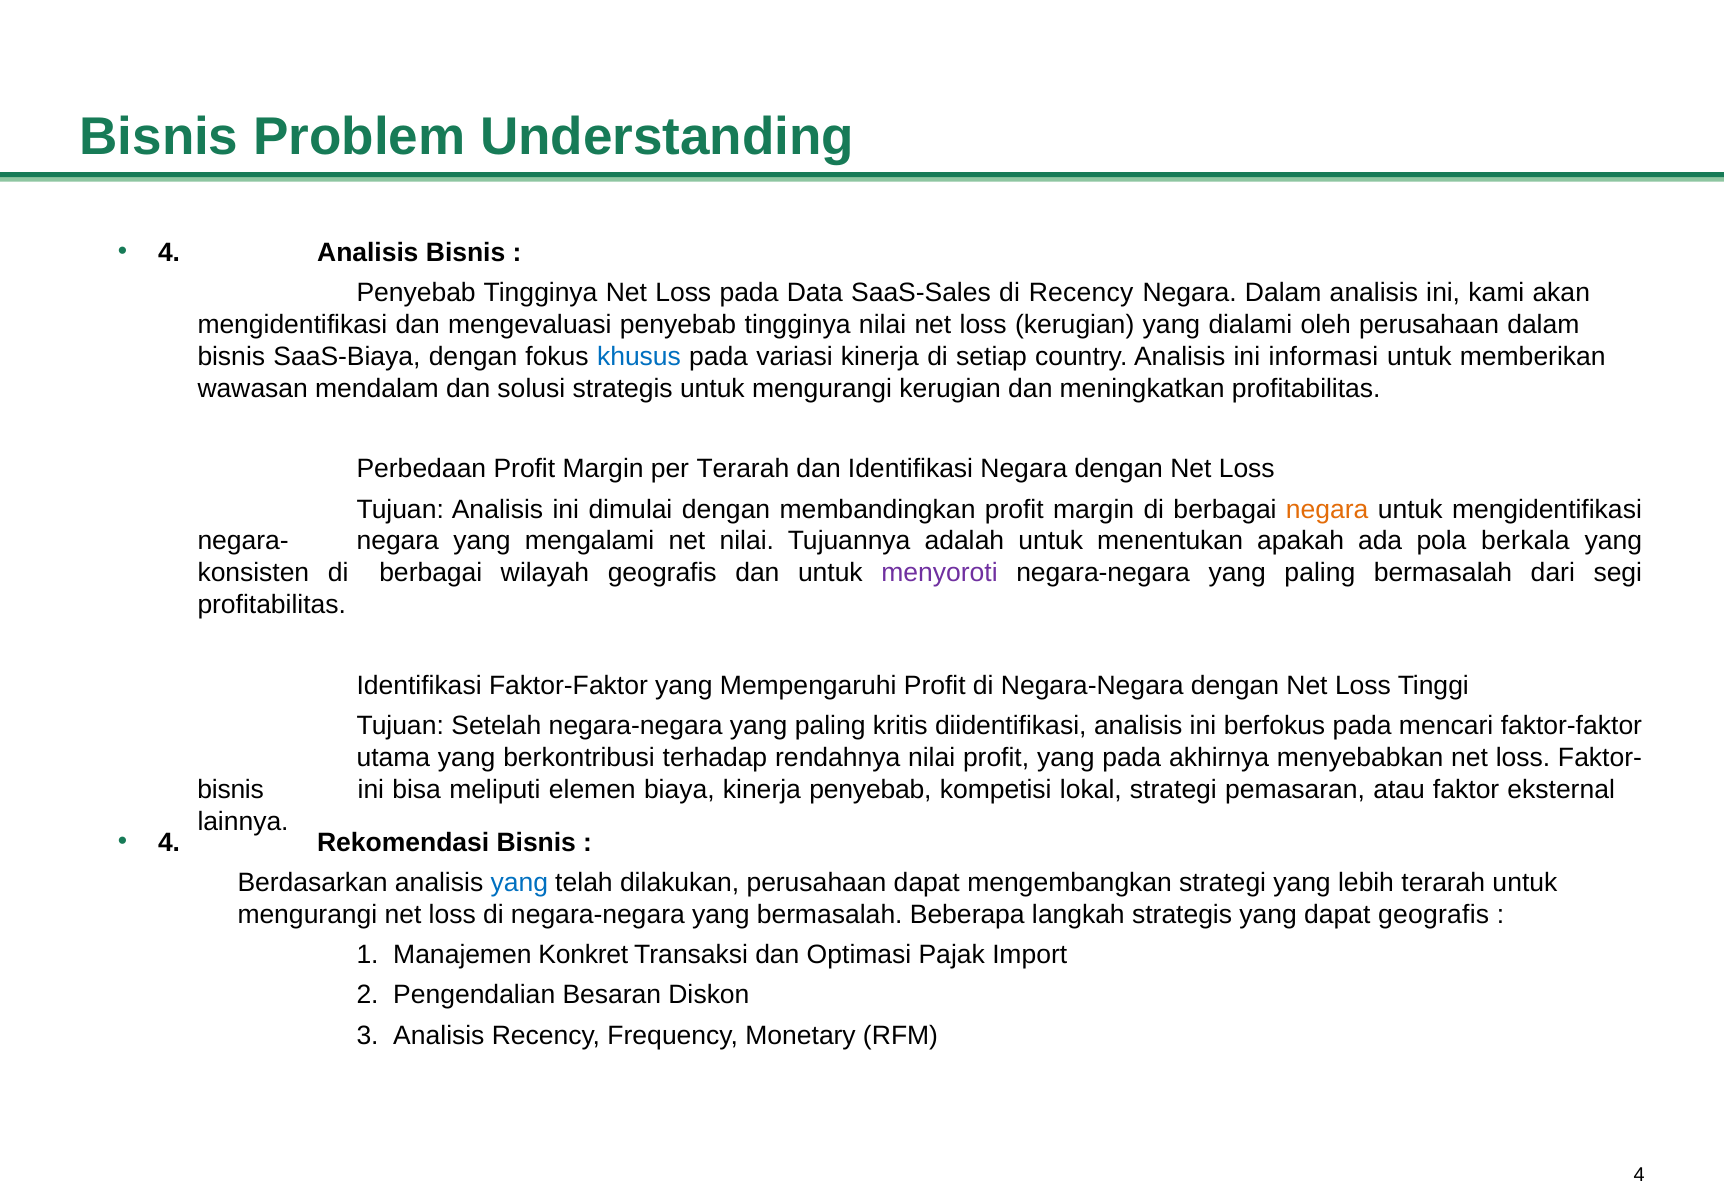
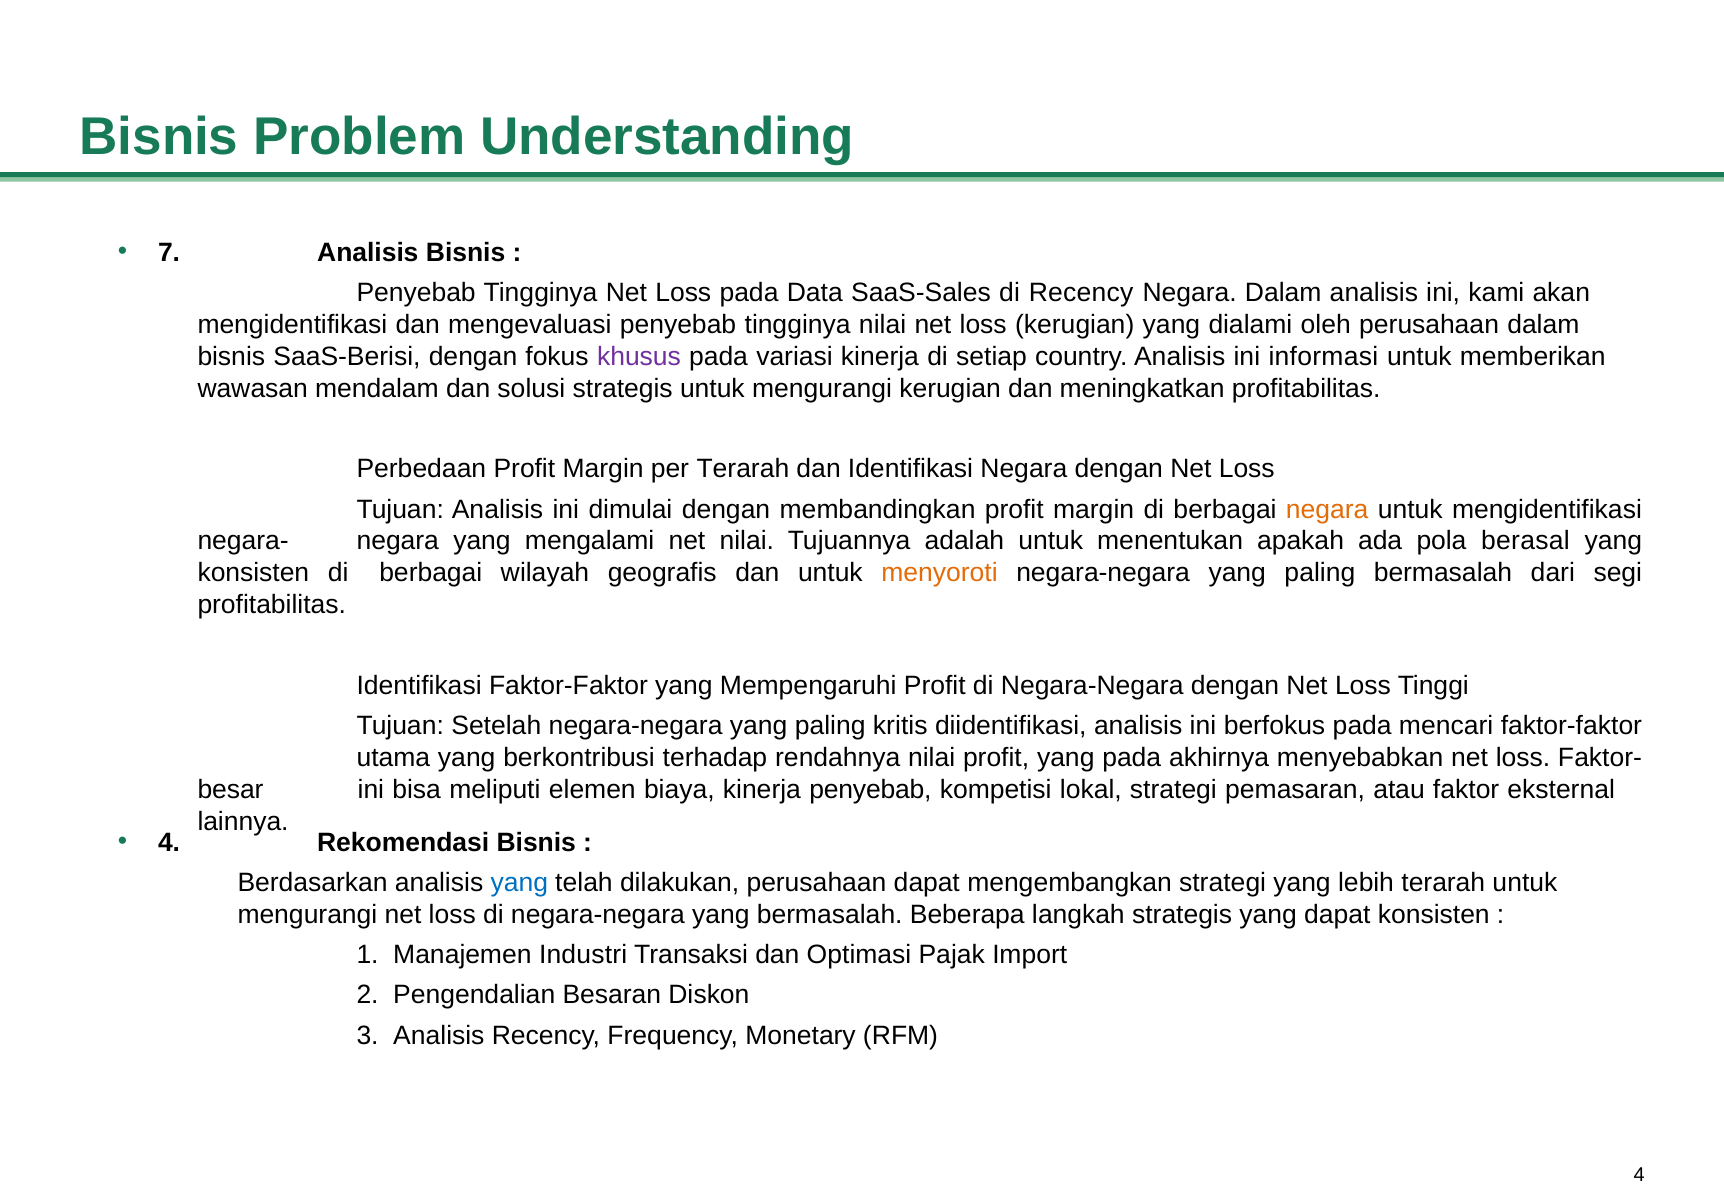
4 at (169, 253): 4 -> 7
SaaS-Biaya: SaaS-Biaya -> SaaS-Berisi
khusus colour: blue -> purple
berkala: berkala -> berasal
menyoroti colour: purple -> orange
bisnis at (231, 789): bisnis -> besar
dapat geografis: geografis -> konsisten
Konkret: Konkret -> Industri
